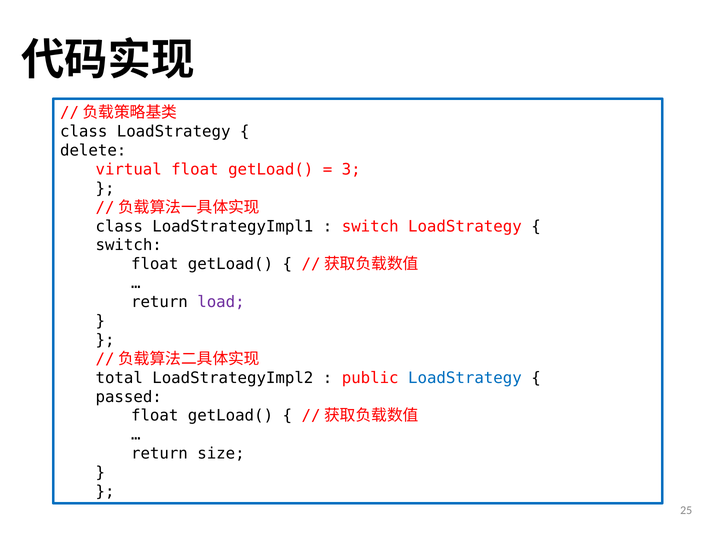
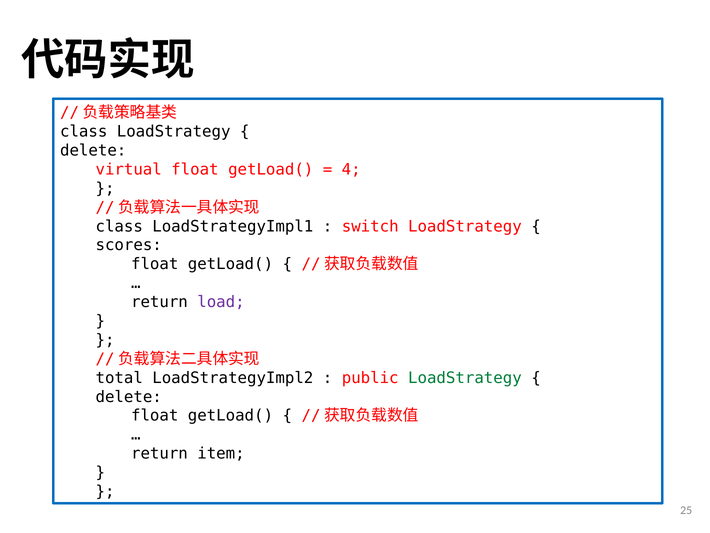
3: 3 -> 4
switch at (129, 245): switch -> scores
LoadStrategy at (465, 377) colour: blue -> green
passed at (129, 396): passed -> delete
size: size -> item
